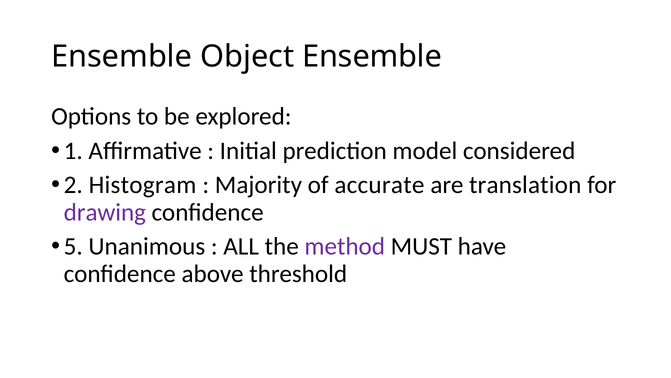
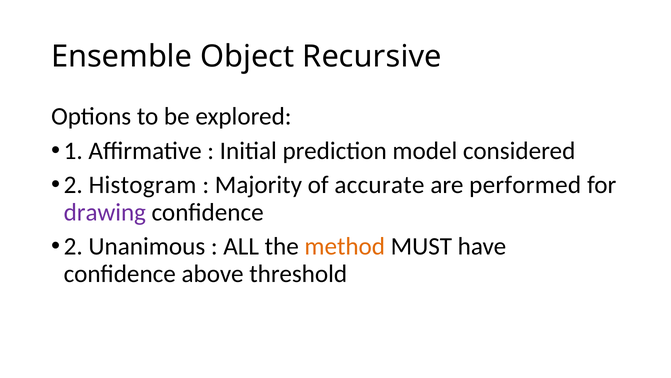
Object Ensemble: Ensemble -> Recursive
translation: translation -> performed
5 at (73, 246): 5 -> 2
method colour: purple -> orange
